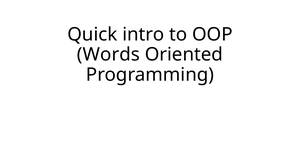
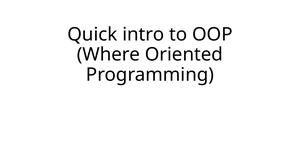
Words: Words -> Where
